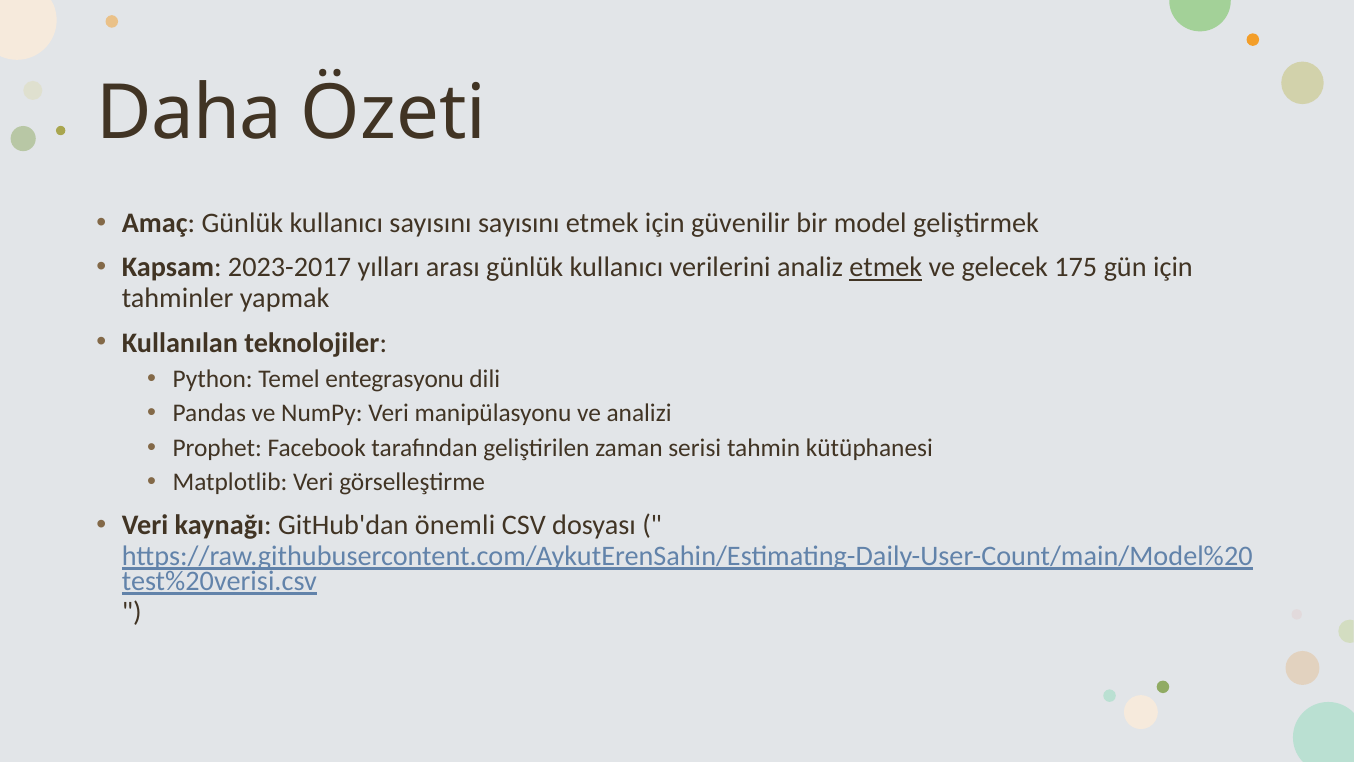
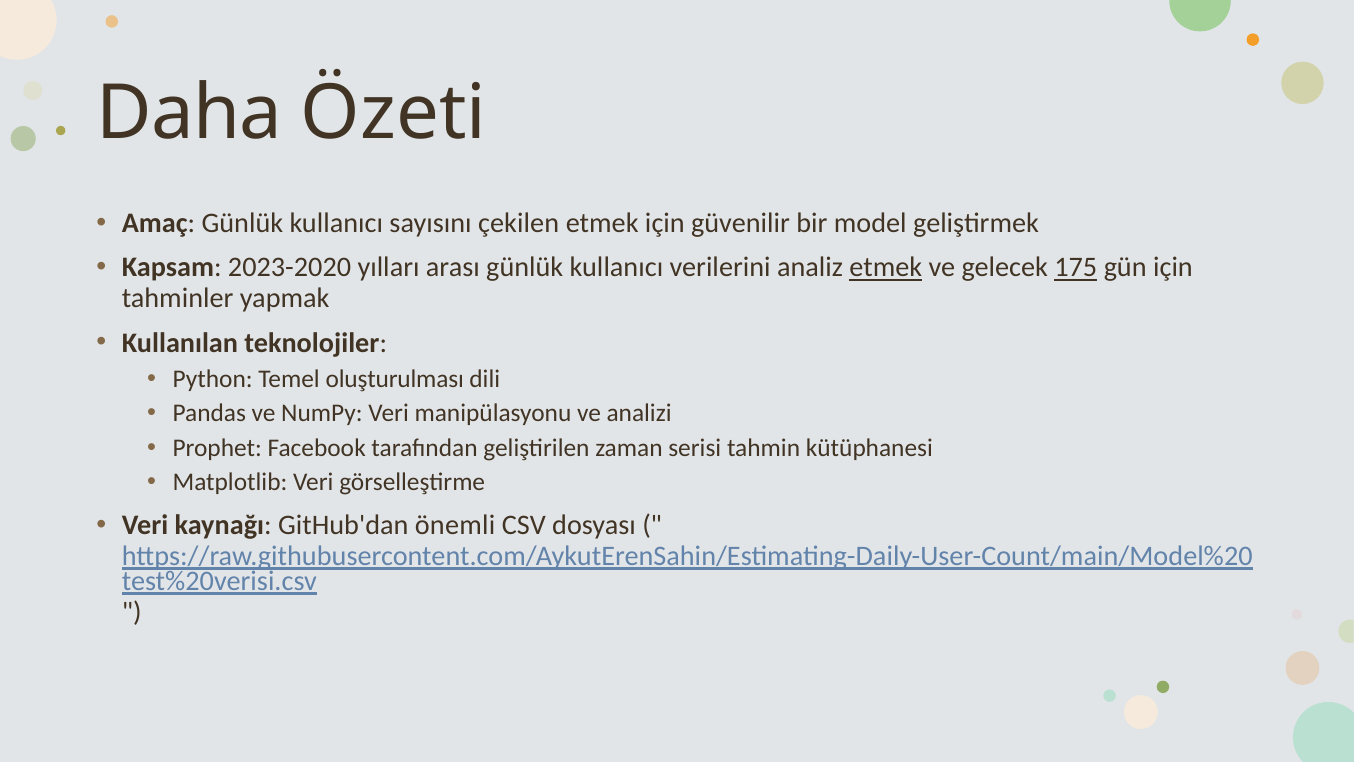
sayısını sayısını: sayısını -> çekilen
2023-2017: 2023-2017 -> 2023-2020
175 underline: none -> present
entegrasyonu: entegrasyonu -> oluşturulması
